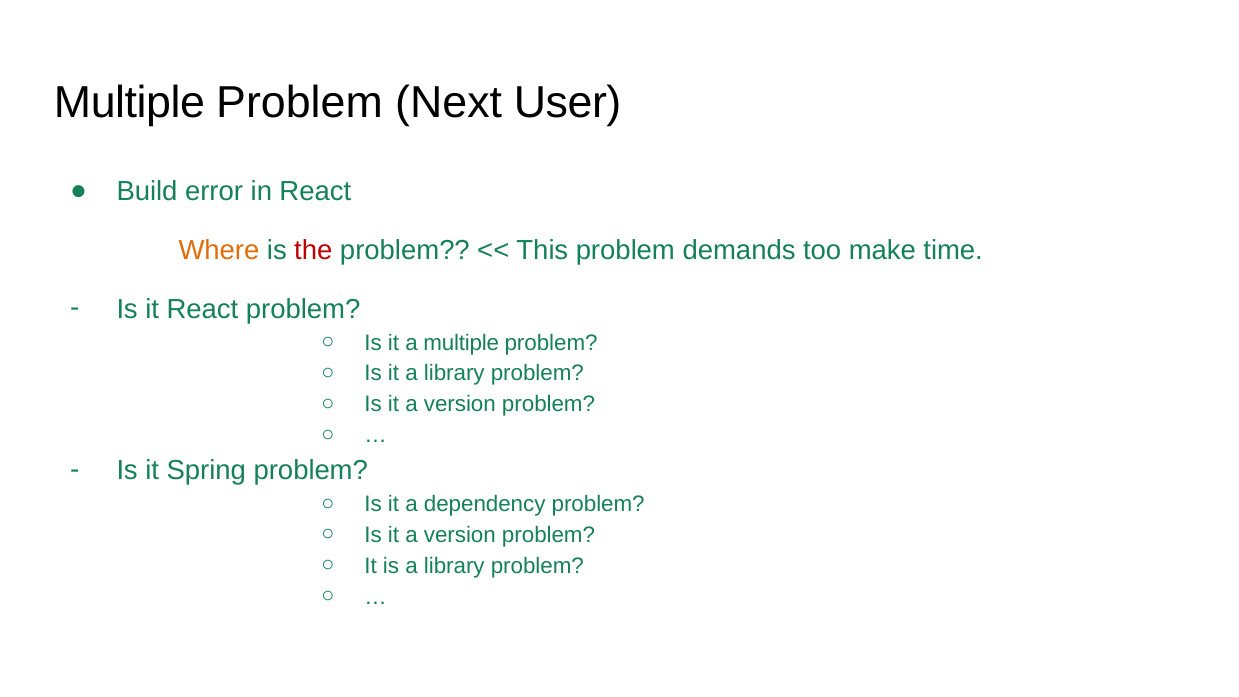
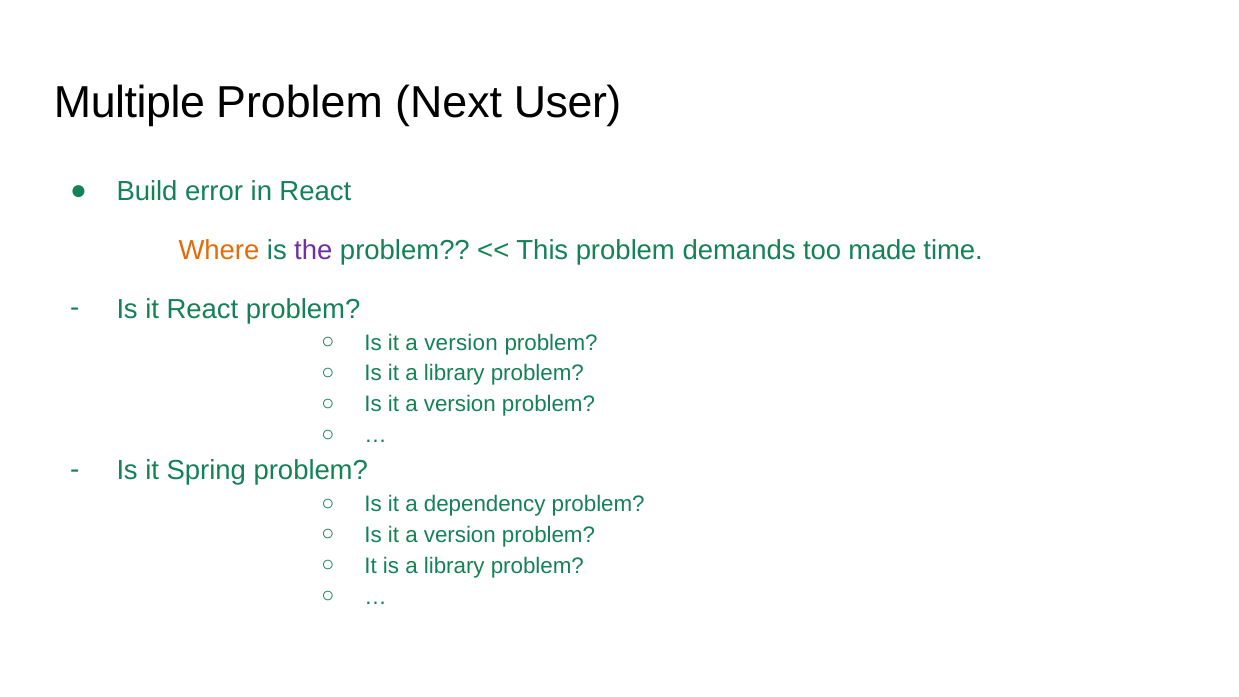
the colour: red -> purple
make: make -> made
multiple at (461, 343): multiple -> version
